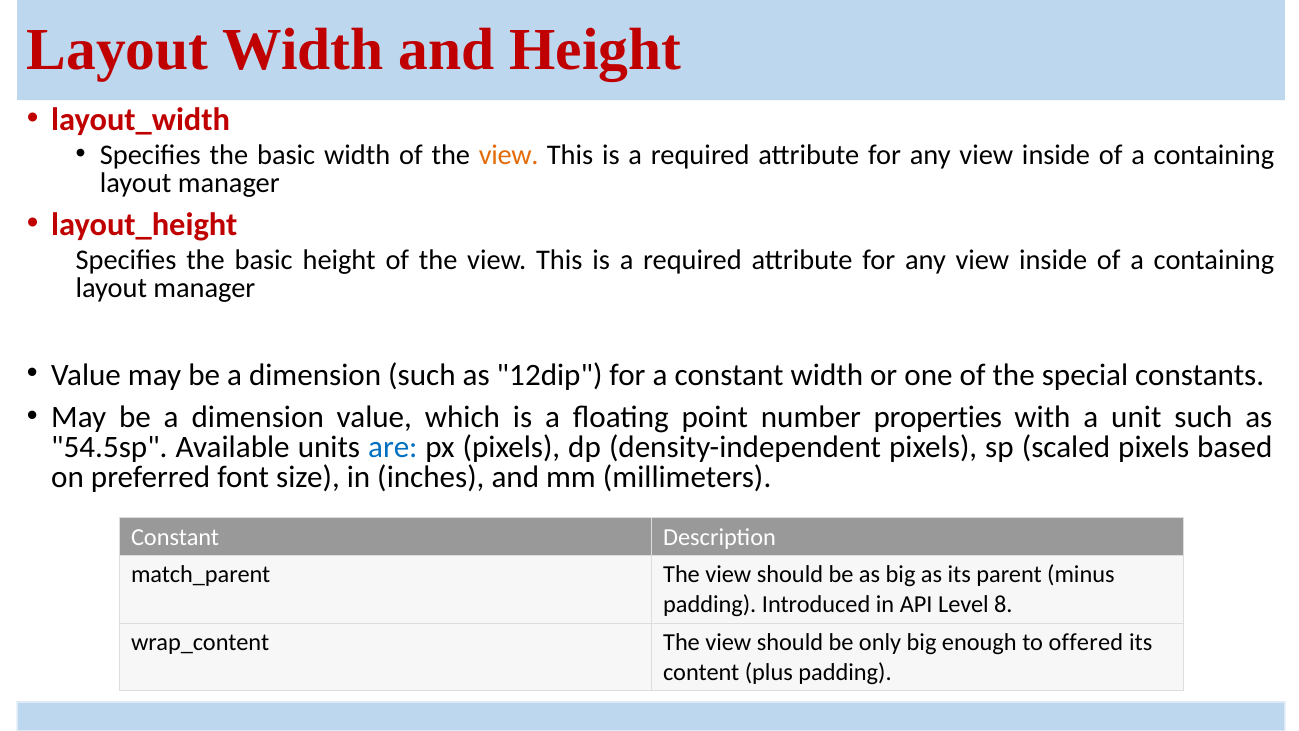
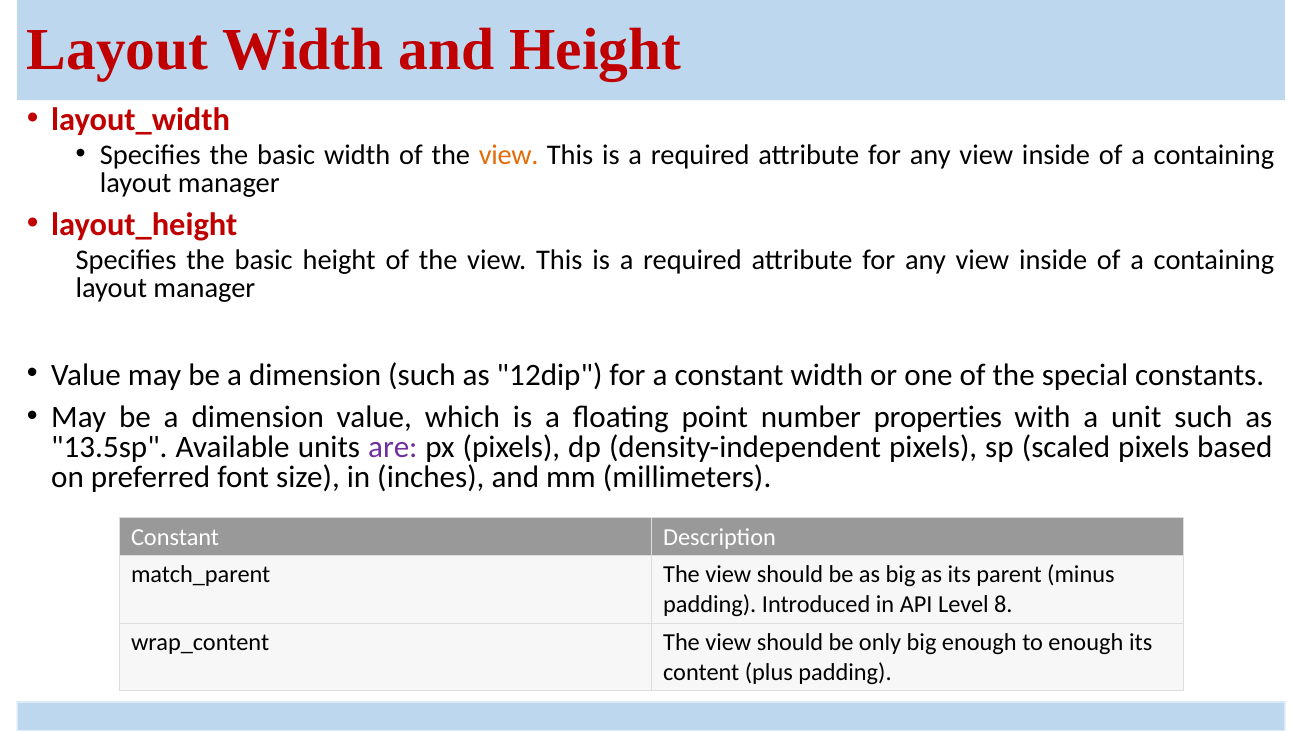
54.5sp: 54.5sp -> 13.5sp
are colour: blue -> purple
to offered: offered -> enough
